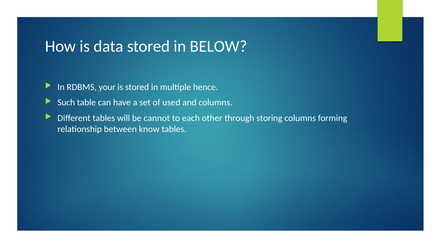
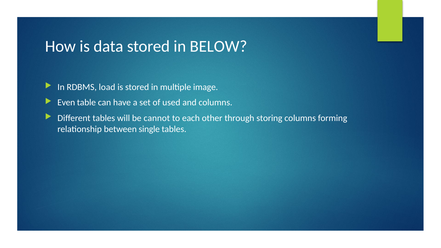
your: your -> load
hence: hence -> image
Such: Such -> Even
know: know -> single
